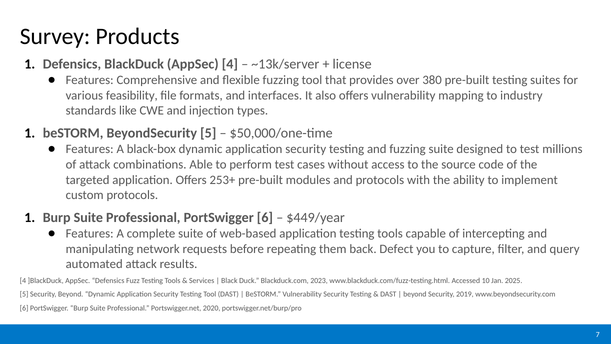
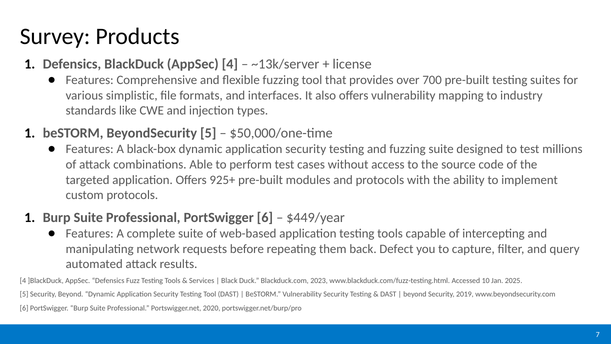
380: 380 -> 700
feasibility: feasibility -> simplistic
253+: 253+ -> 925+
